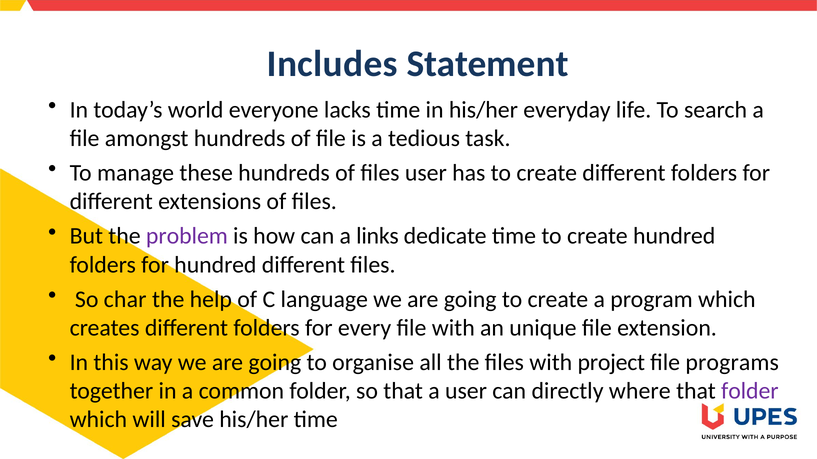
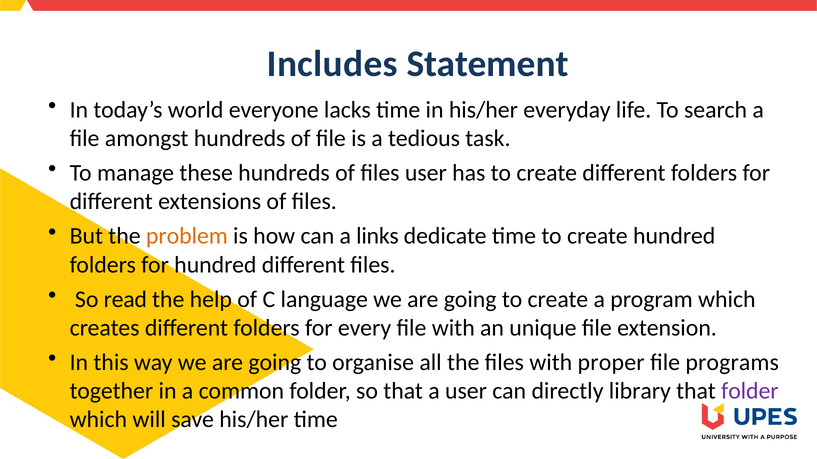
problem colour: purple -> orange
char: char -> read
project: project -> proper
where: where -> library
